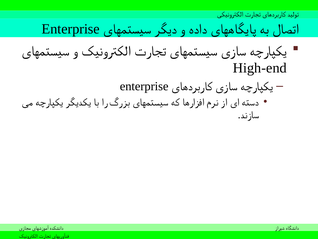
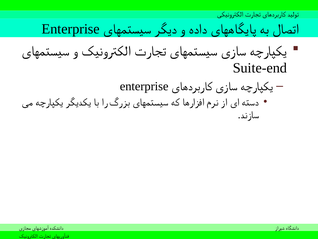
High-end: High-end -> Suite-end
